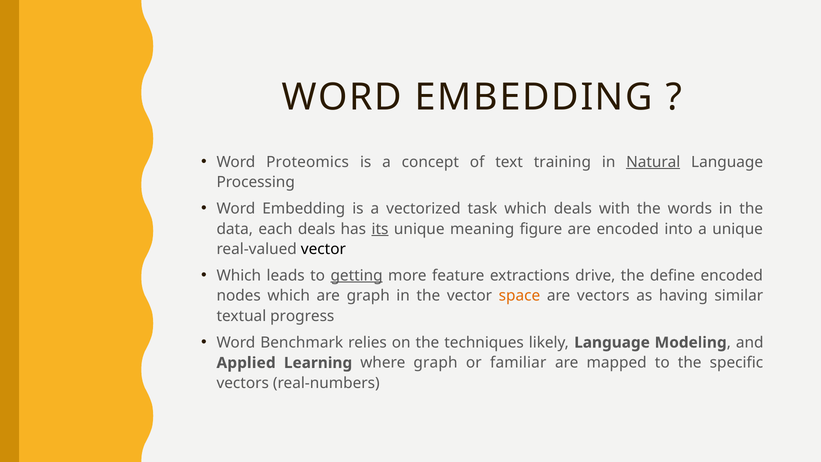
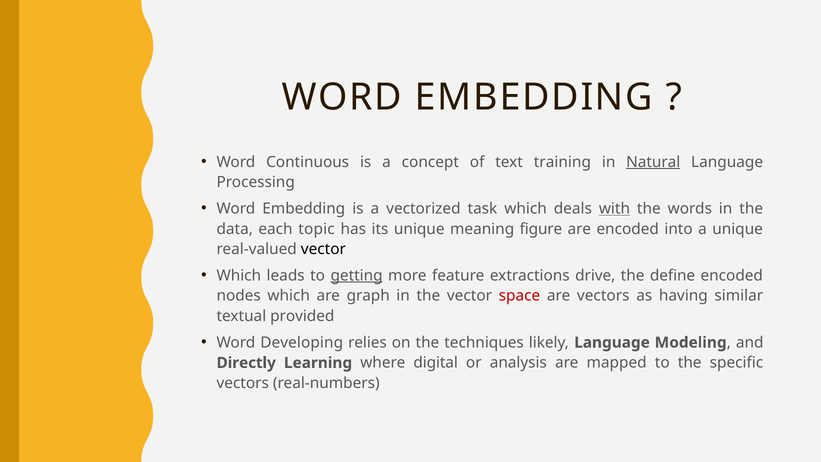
Proteomics: Proteomics -> Continuous
with underline: none -> present
each deals: deals -> topic
its underline: present -> none
space colour: orange -> red
progress: progress -> provided
Benchmark: Benchmark -> Developing
Applied: Applied -> Directly
where graph: graph -> digital
familiar: familiar -> analysis
